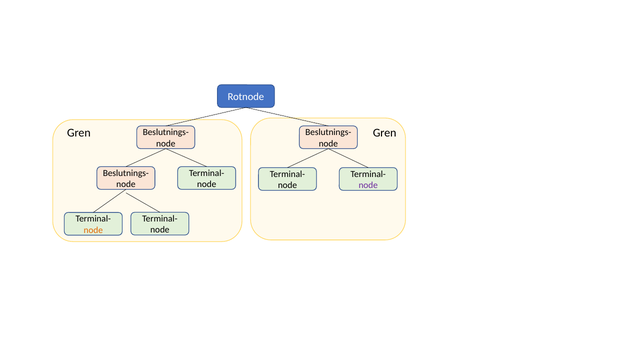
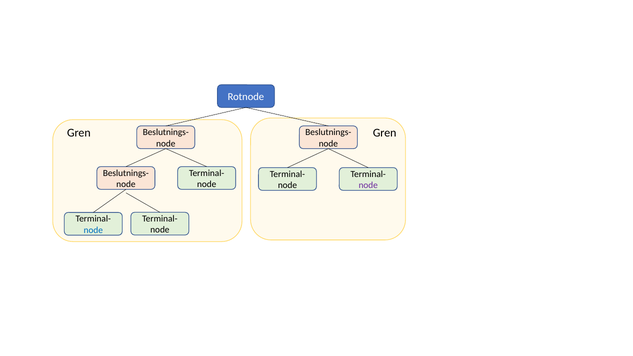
node at (93, 230) colour: orange -> blue
